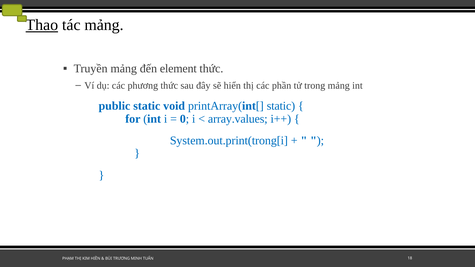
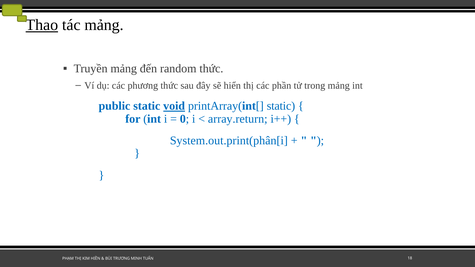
element: element -> random
void underline: none -> present
array.values: array.values -> array.return
System.out.print(trong[i: System.out.print(trong[i -> System.out.print(phân[i
